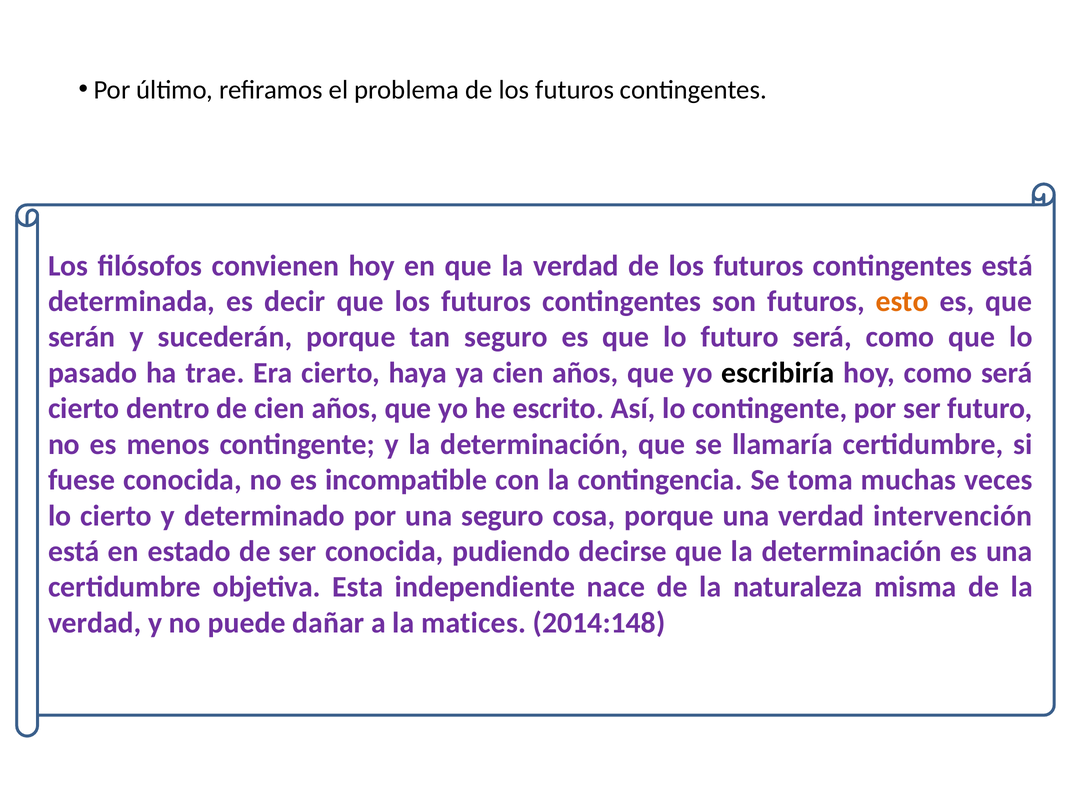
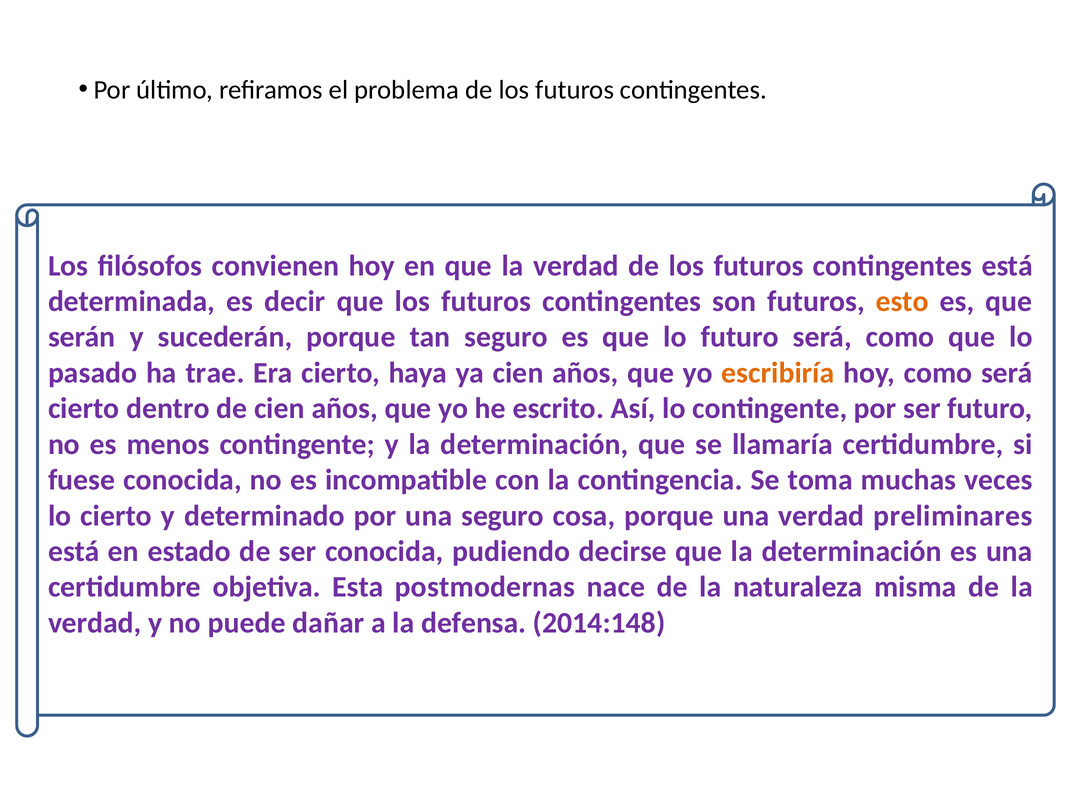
escribiría colour: black -> orange
intervención: intervención -> preliminares
independiente: independiente -> postmodernas
matices: matices -> defensa
